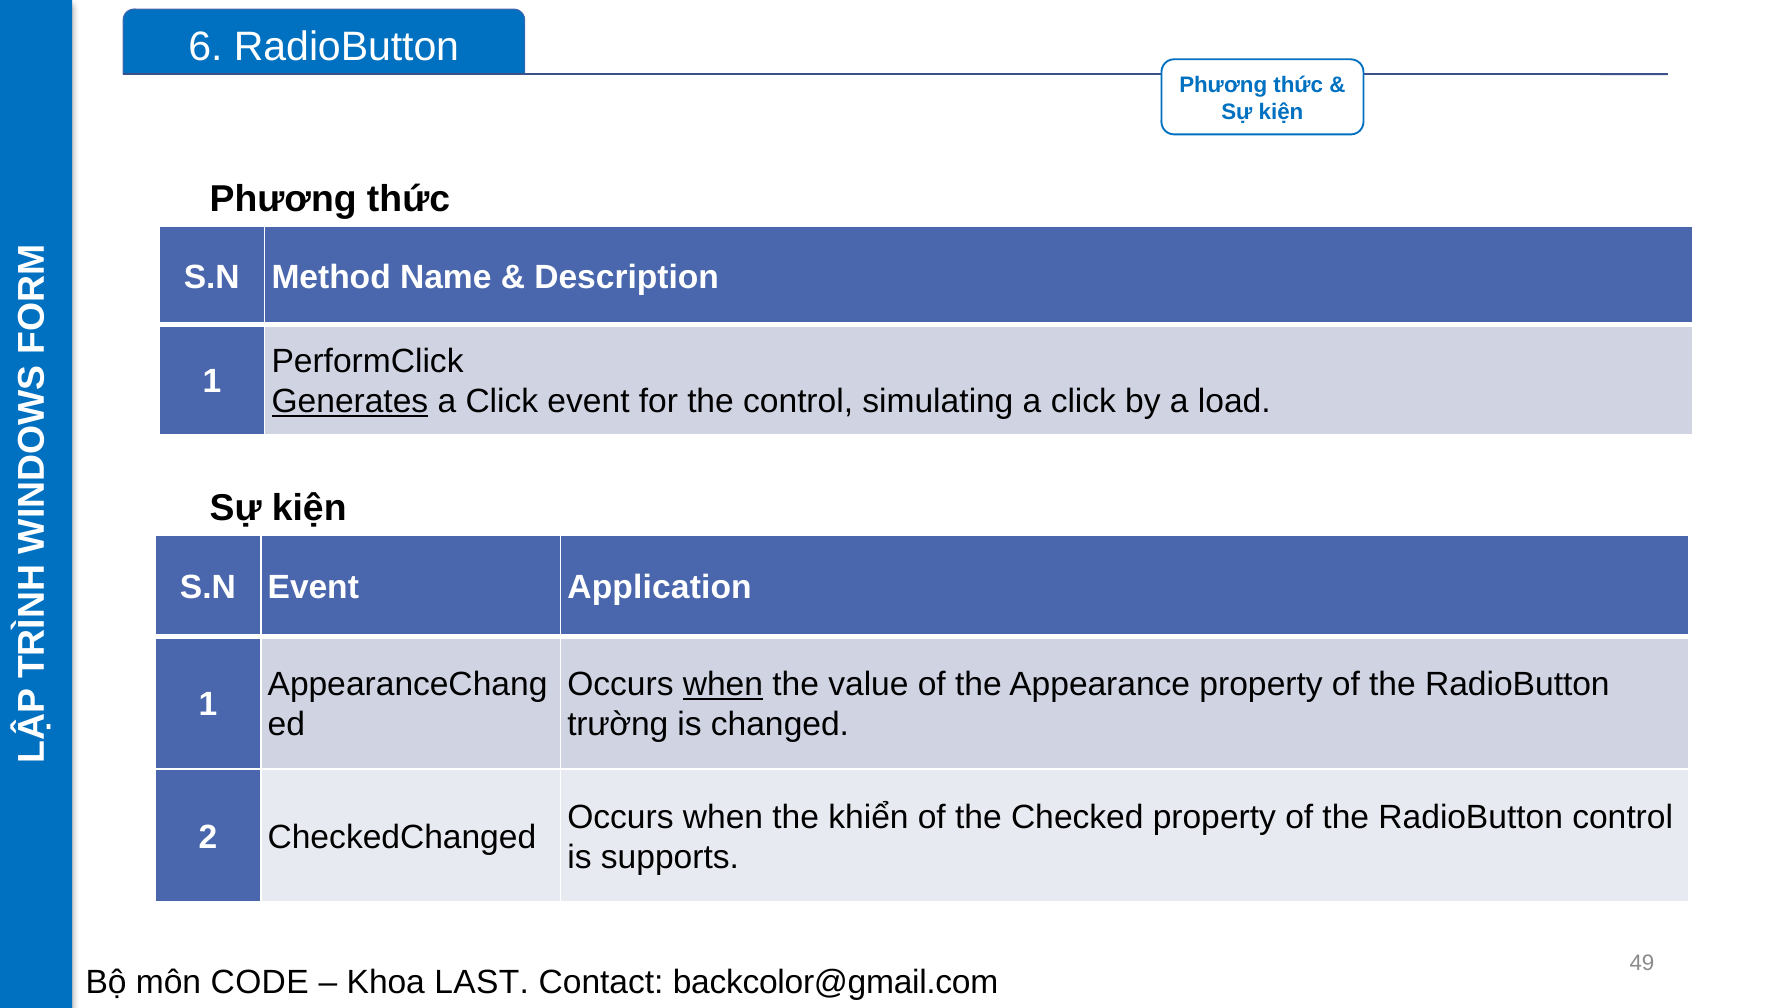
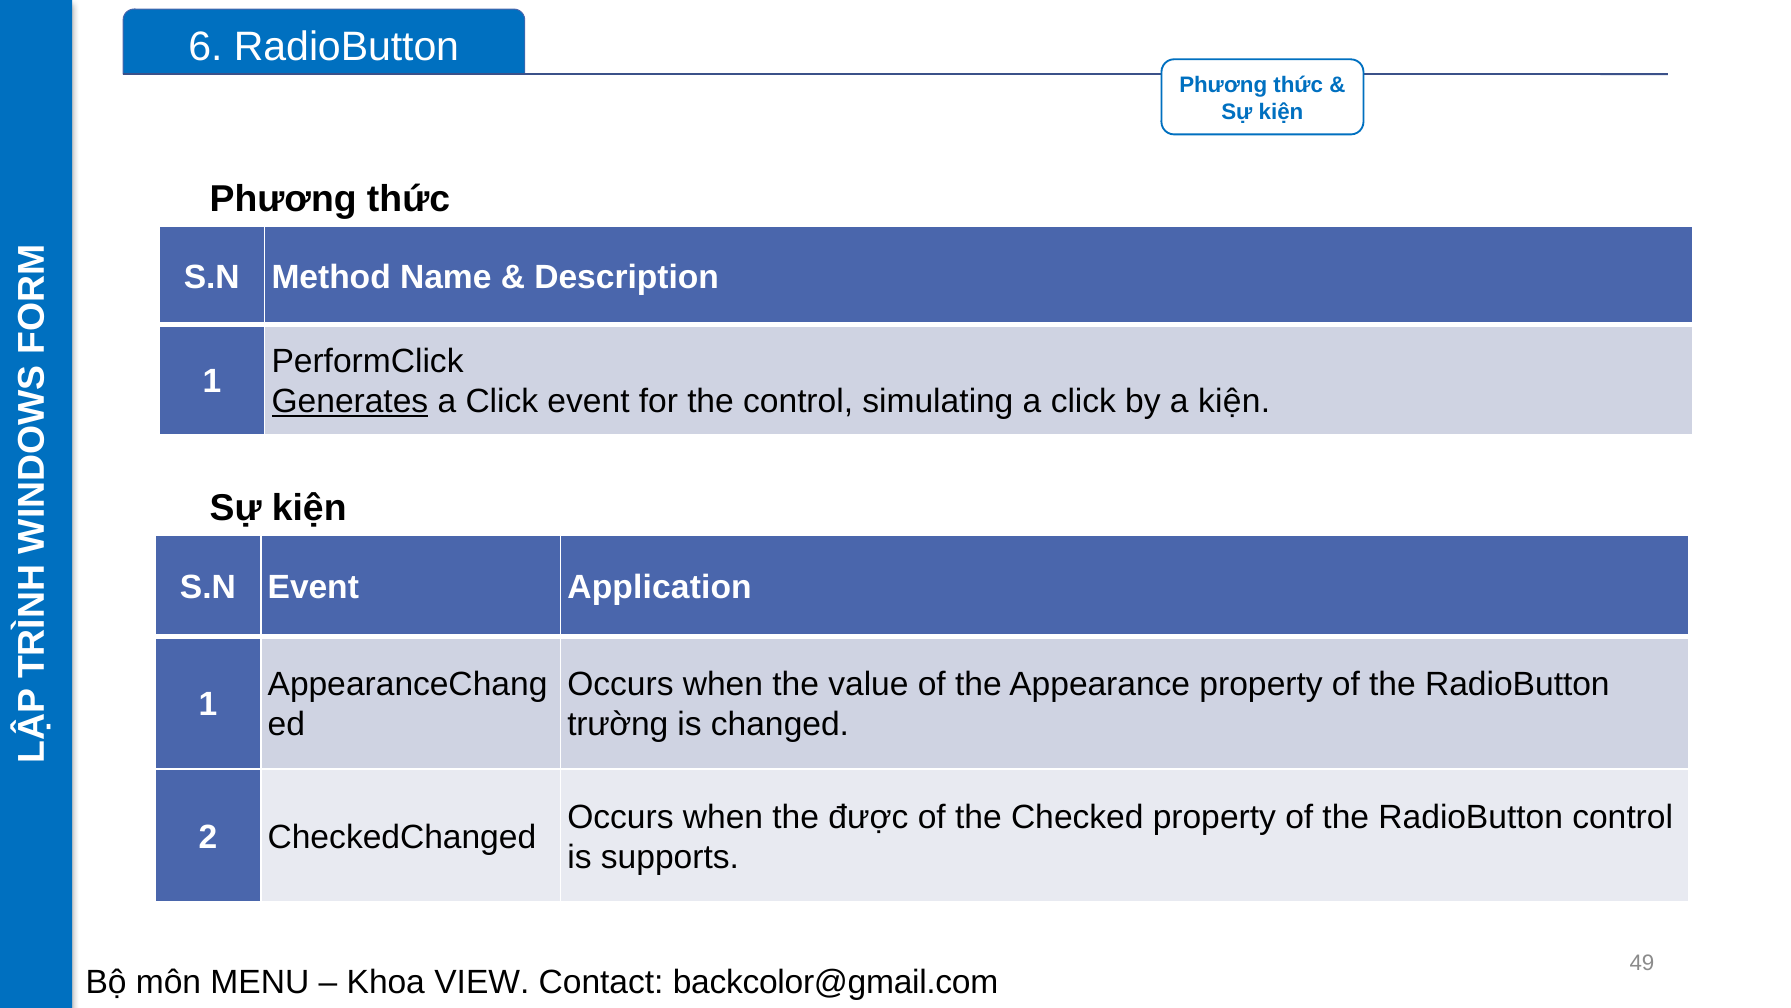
a load: load -> kiện
when at (723, 684) underline: present -> none
khiển: khiển -> được
CODE: CODE -> MENU
LAST: LAST -> VIEW
